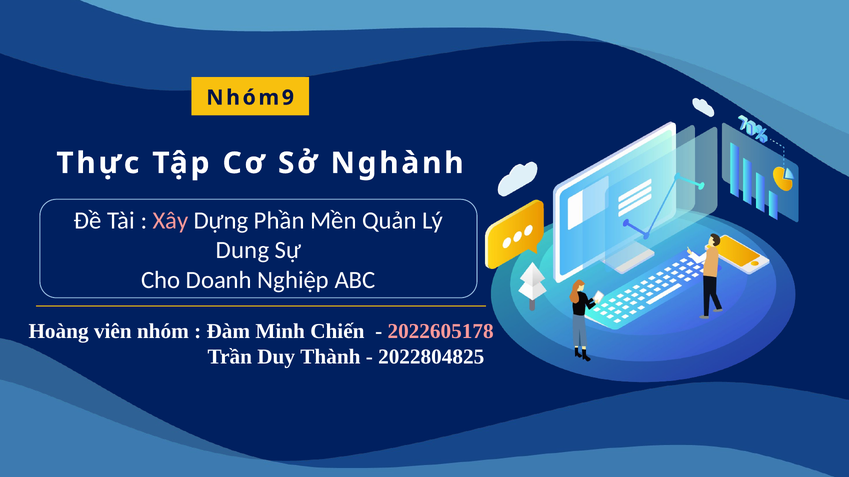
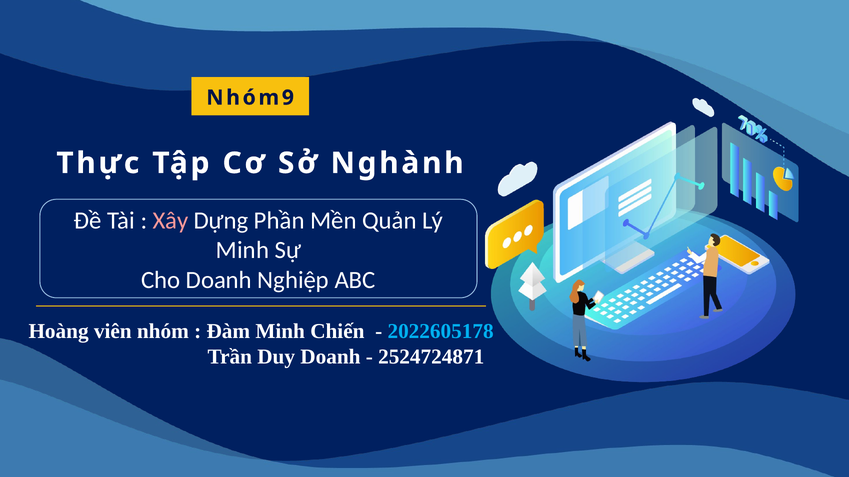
Dung at (242, 251): Dung -> Minh
2022605178 colour: pink -> light blue
Duy Thành: Thành -> Doanh
2022804825: 2022804825 -> 2524724871
